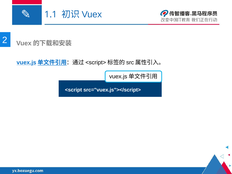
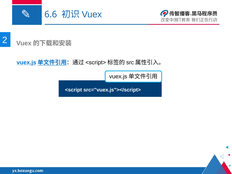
1.1: 1.1 -> 6.6
